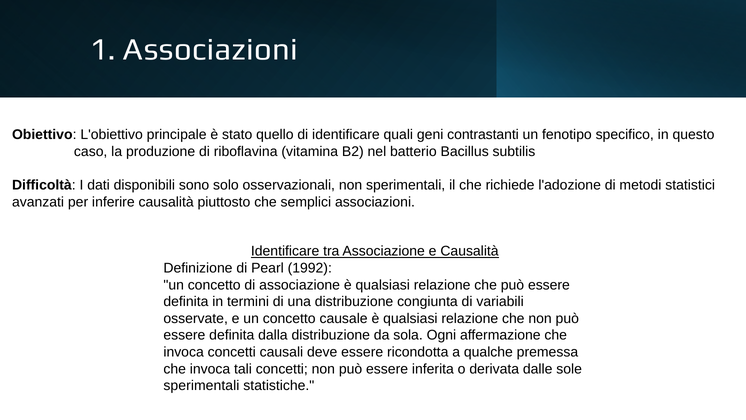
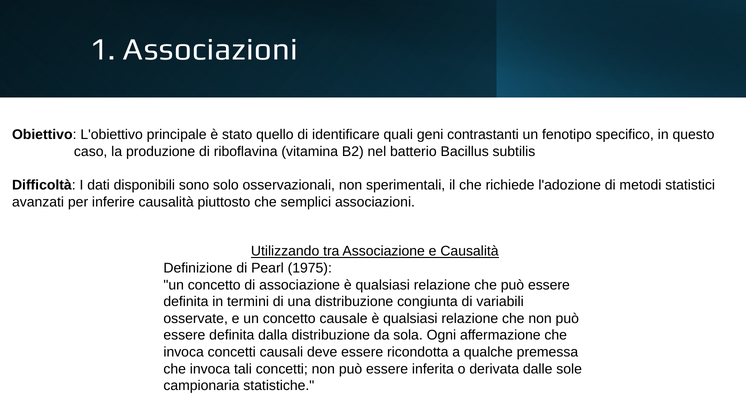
Identificare at (285, 251): Identificare -> Utilizzando
1992: 1992 -> 1975
sperimentali at (201, 385): sperimentali -> campionaria
